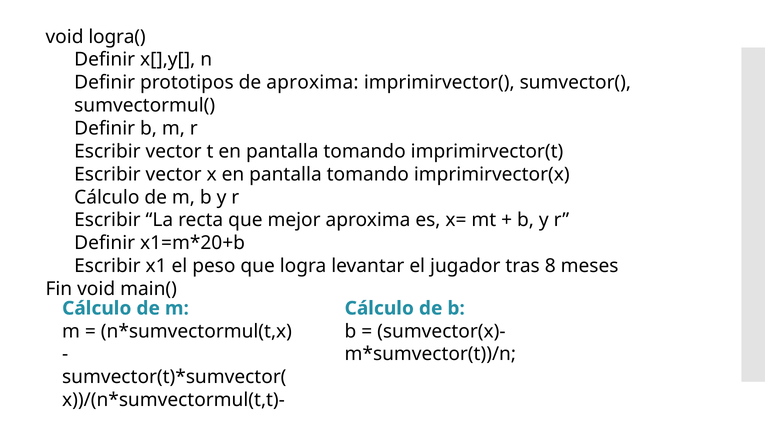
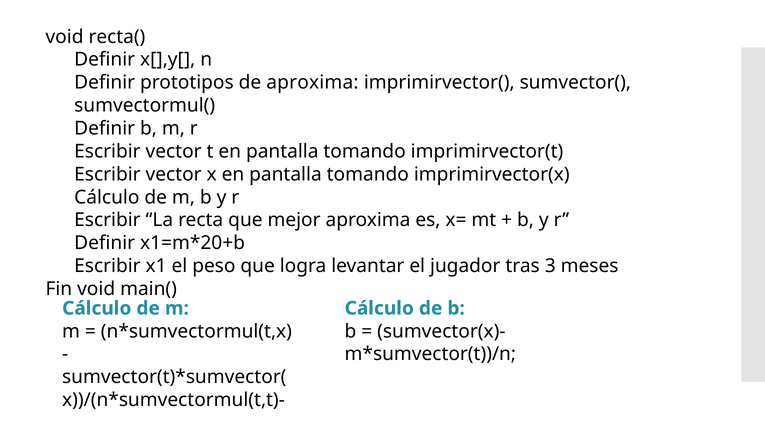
logra(: logra( -> recta(
8: 8 -> 3
